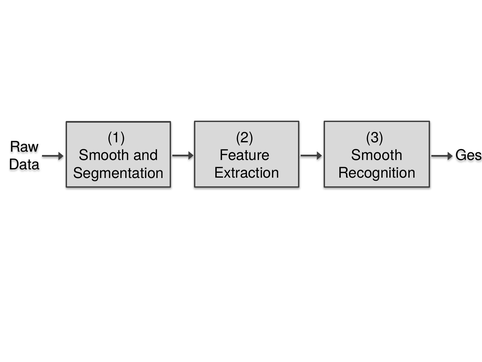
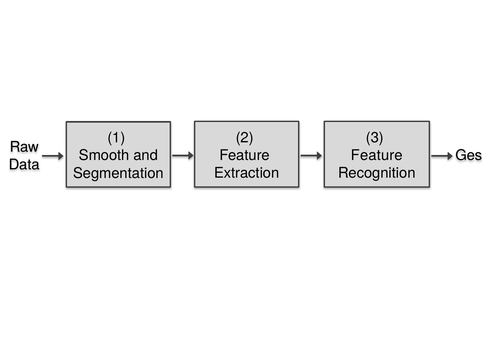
Smooth at (377, 155): Smooth -> Feature
